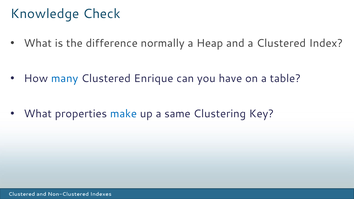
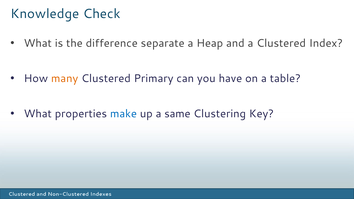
normally: normally -> separate
many colour: blue -> orange
Enrique: Enrique -> Primary
